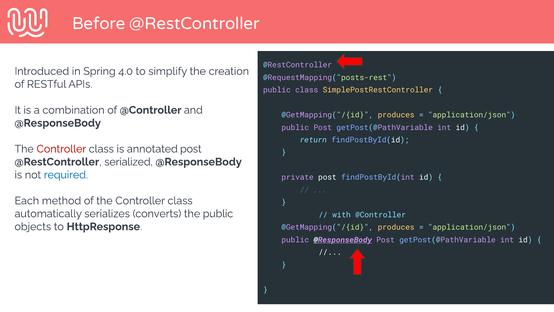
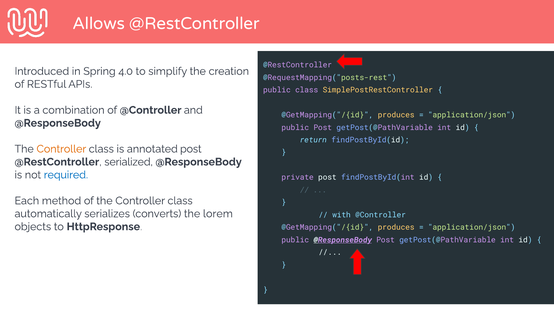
Before: Before -> Allows
Controller at (61, 149) colour: red -> orange
the public: public -> lorem
